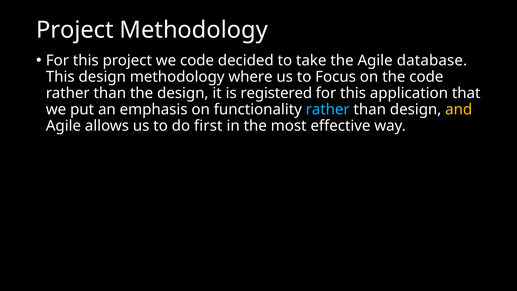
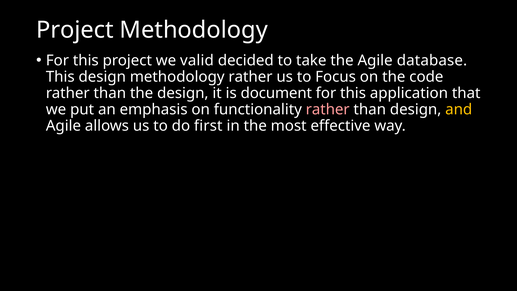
we code: code -> valid
methodology where: where -> rather
registered: registered -> document
rather at (328, 109) colour: light blue -> pink
